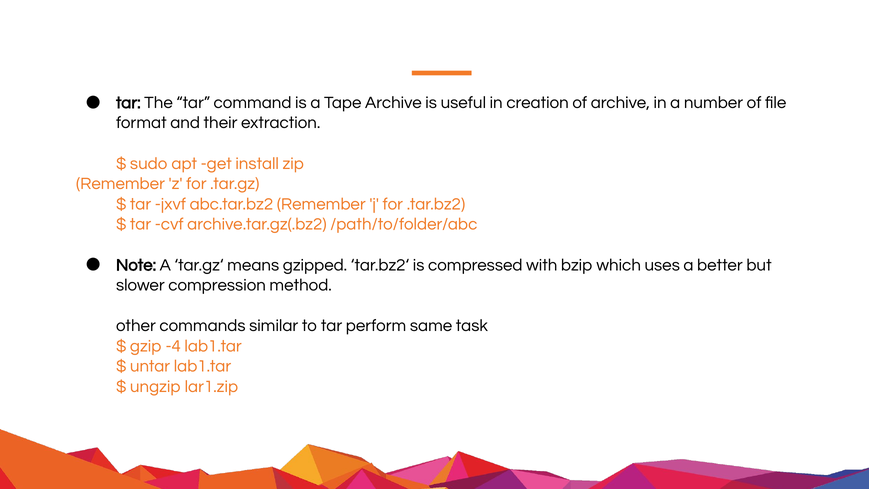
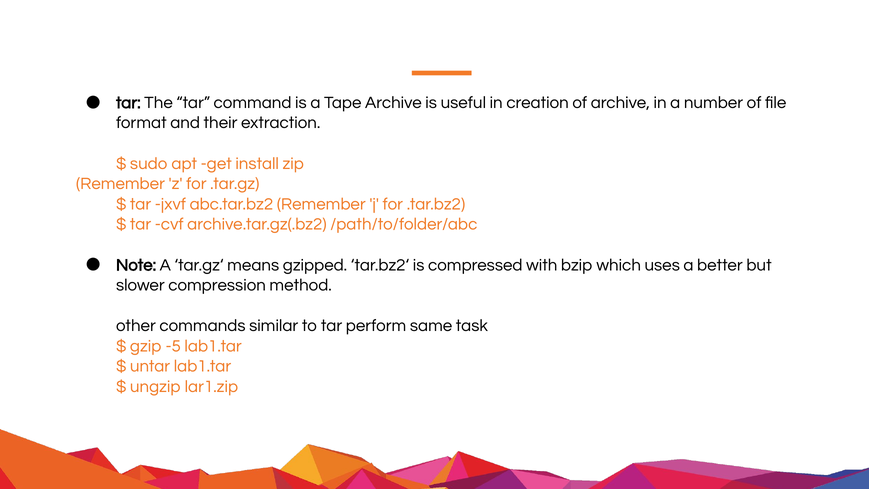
-4: -4 -> -5
